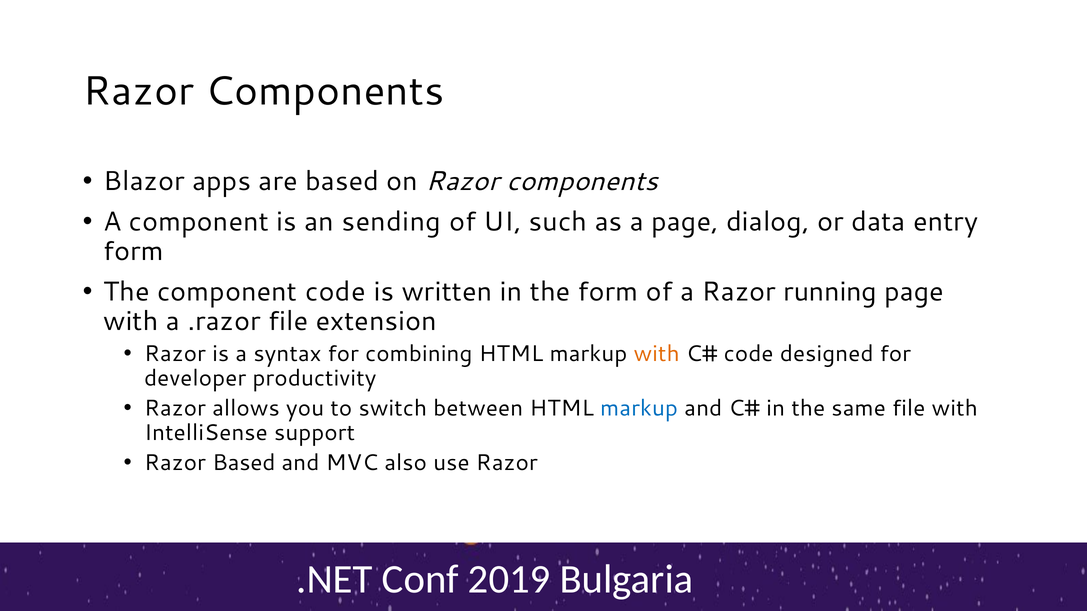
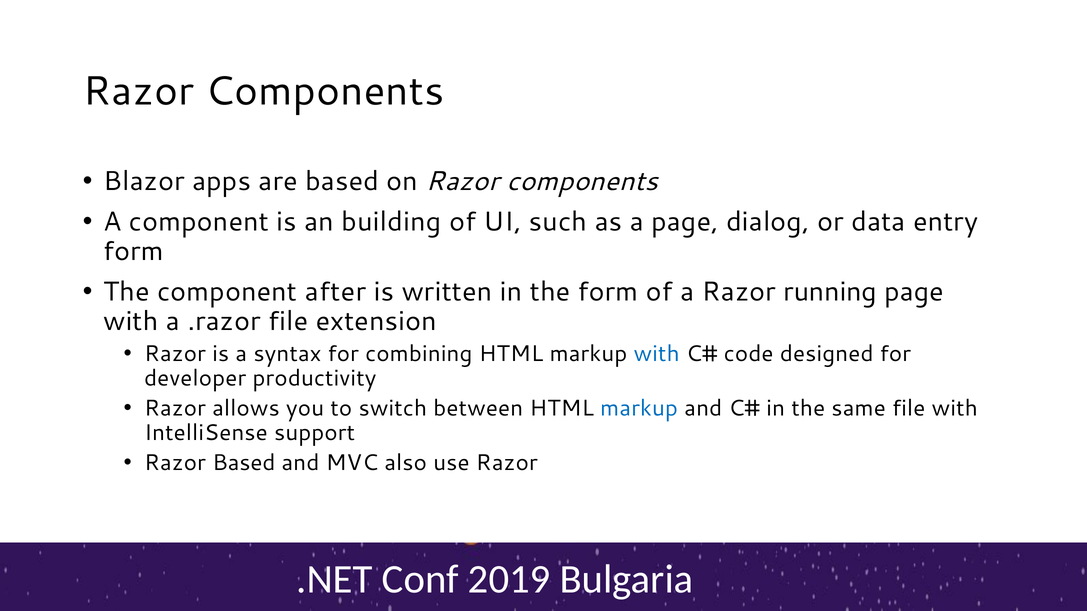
sending: sending -> building
component code: code -> after
with at (657, 354) colour: orange -> blue
